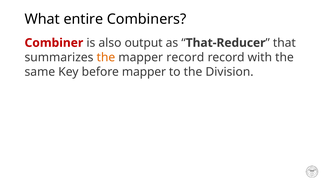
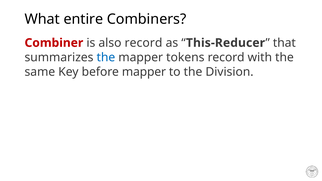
also output: output -> record
That-Reducer: That-Reducer -> This-Reducer
the at (106, 57) colour: orange -> blue
mapper record: record -> tokens
